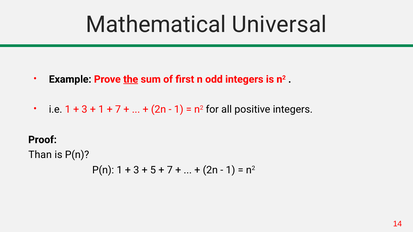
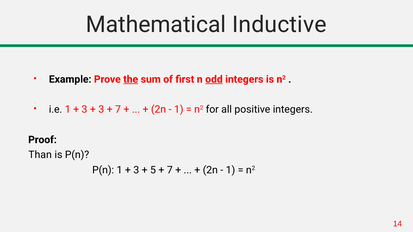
Universal: Universal -> Inductive
odd underline: none -> present
1 at (101, 110): 1 -> 3
